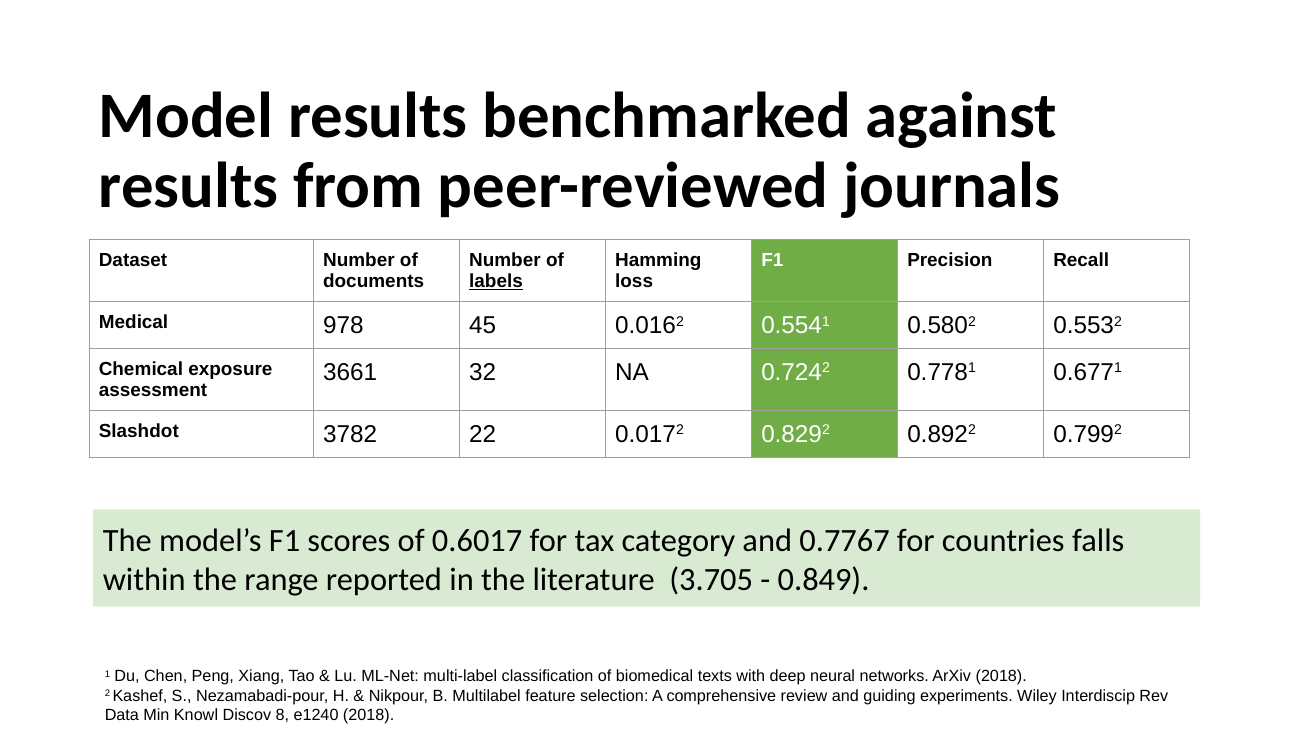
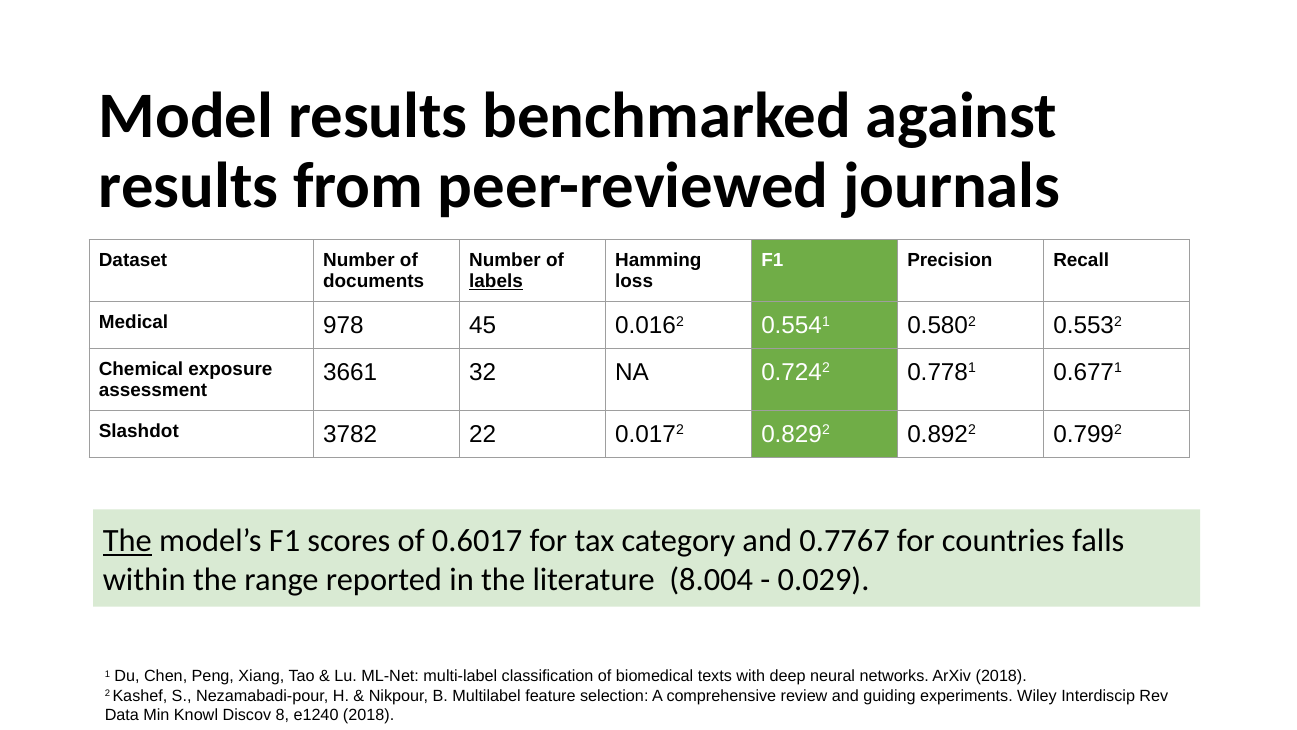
The at (127, 541) underline: none -> present
3.705: 3.705 -> 8.004
0.849: 0.849 -> 0.029
